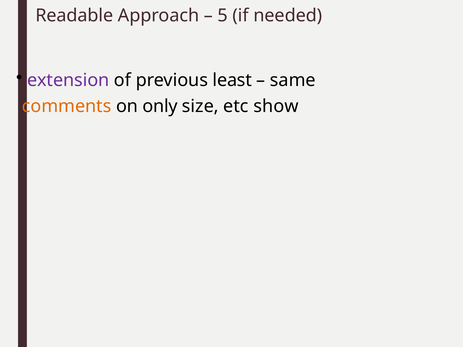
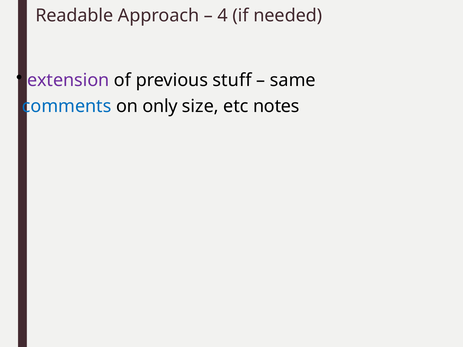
5: 5 -> 4
least: least -> stuff
comments colour: orange -> blue
show: show -> notes
